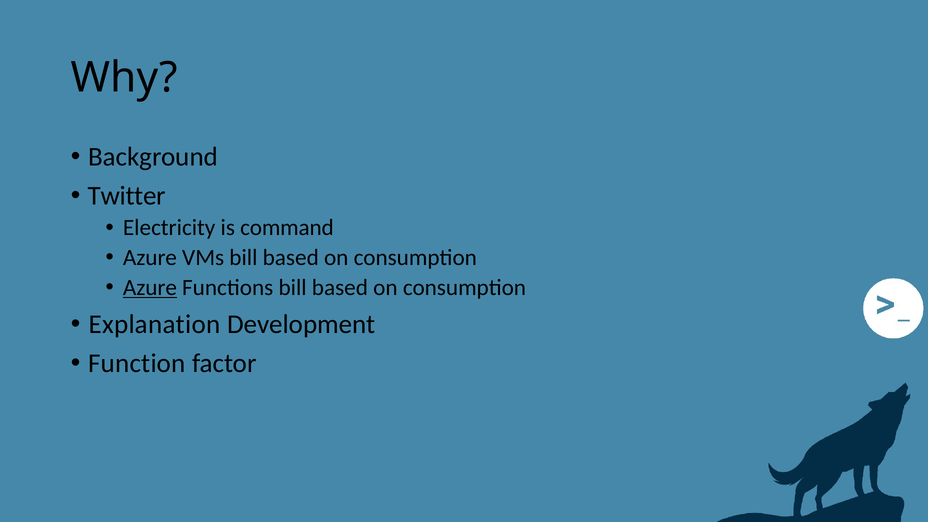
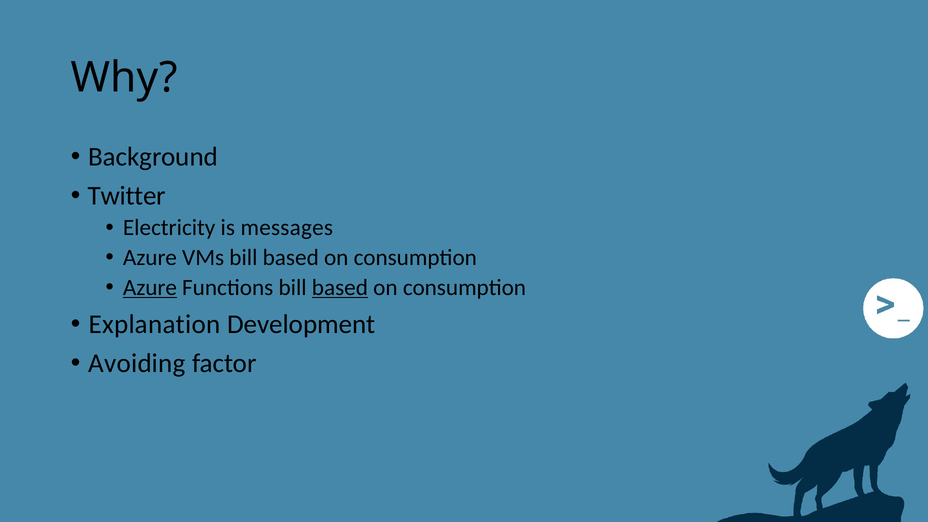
command: command -> messages
based at (340, 288) underline: none -> present
Function: Function -> Avoiding
